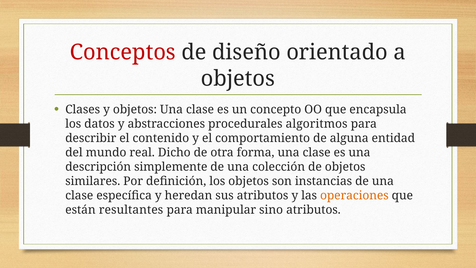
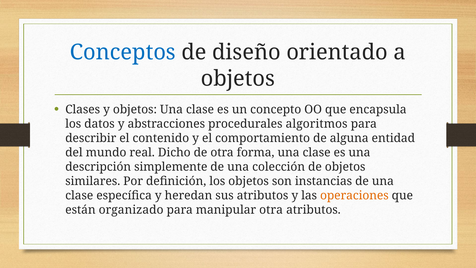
Conceptos colour: red -> blue
resultantes: resultantes -> organizado
manipular sino: sino -> otra
